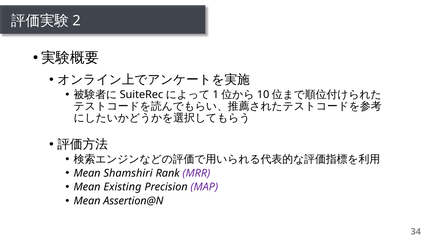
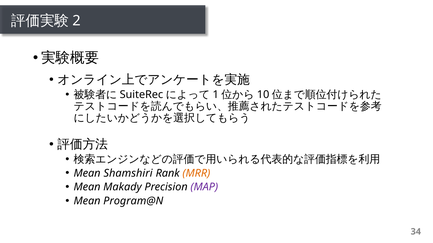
MRR colour: purple -> orange
Existing: Existing -> Makady
Assertion@N: Assertion@N -> Program@N
